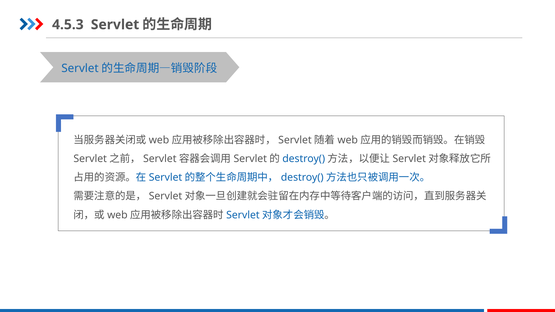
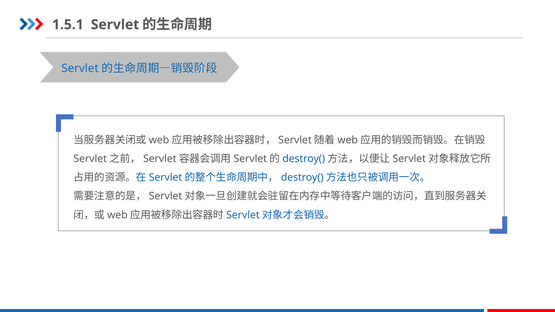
4.5.3: 4.5.3 -> 1.5.1
